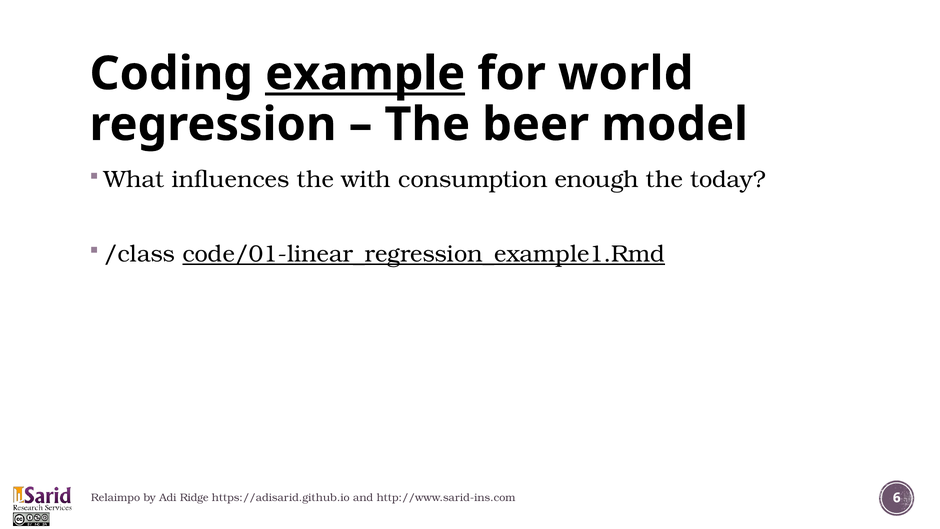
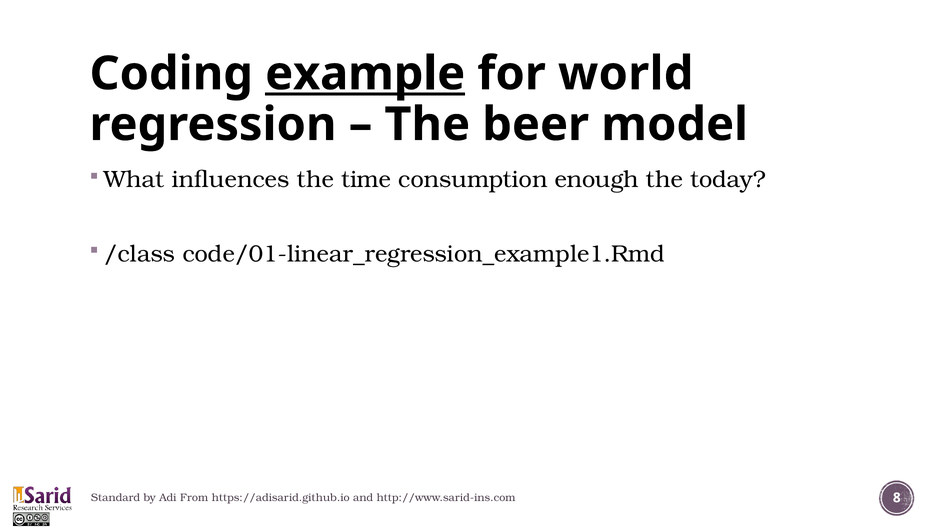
with: with -> time
code/01-linear_regression_example1.Rmd underline: present -> none
Relaimpo: Relaimpo -> Standard
Ridge: Ridge -> From
6: 6 -> 8
